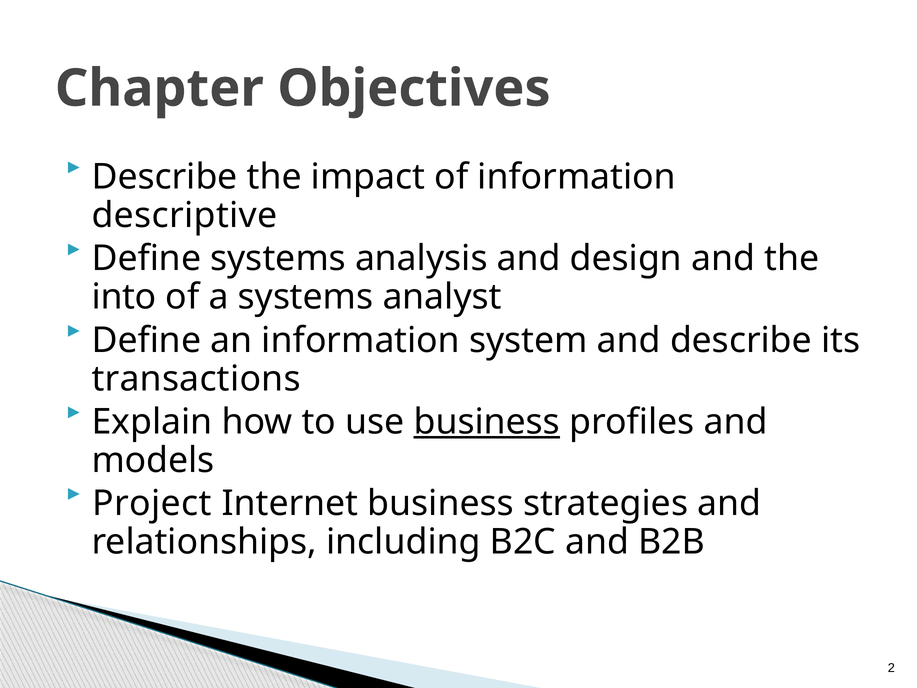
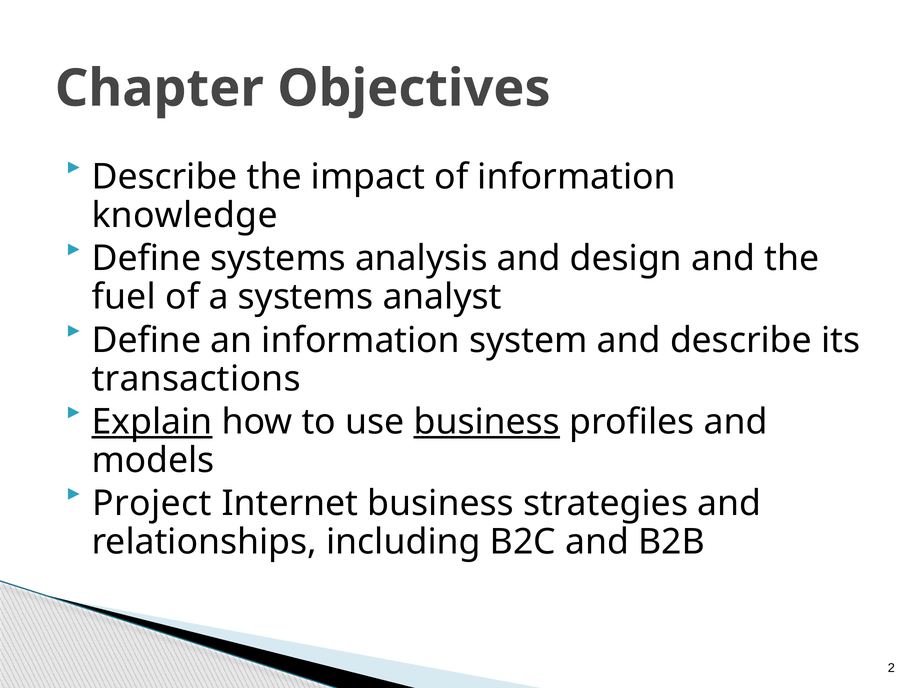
descriptive: descriptive -> knowledge
into: into -> fuel
Explain underline: none -> present
